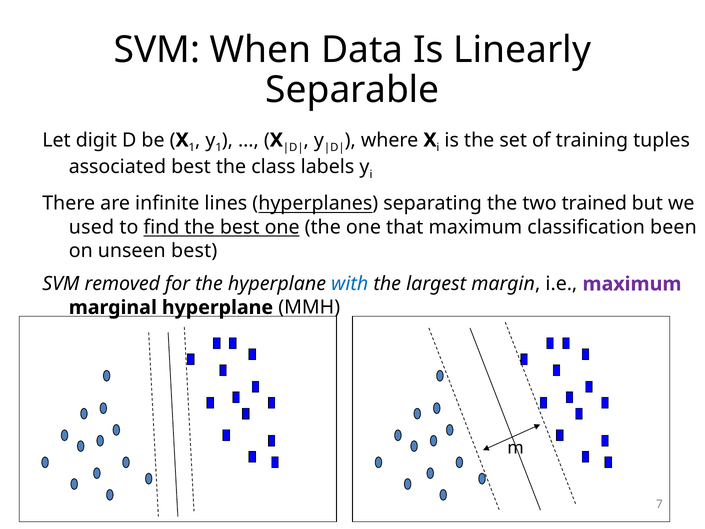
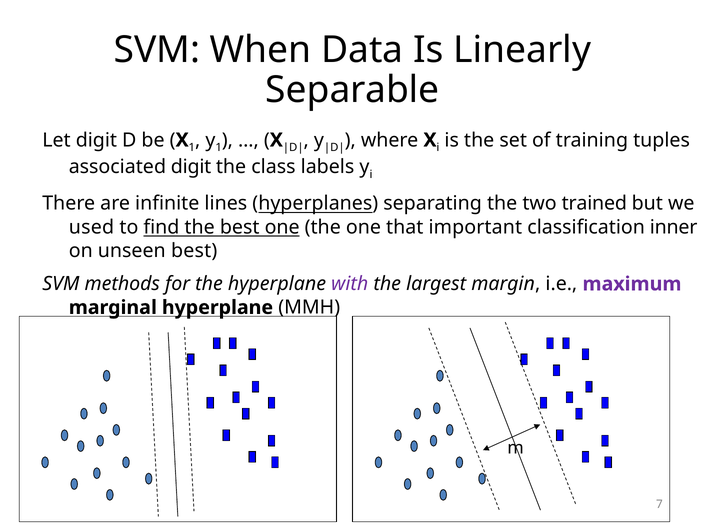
associated best: best -> digit
that maximum: maximum -> important
been: been -> inner
removed: removed -> methods
with colour: blue -> purple
